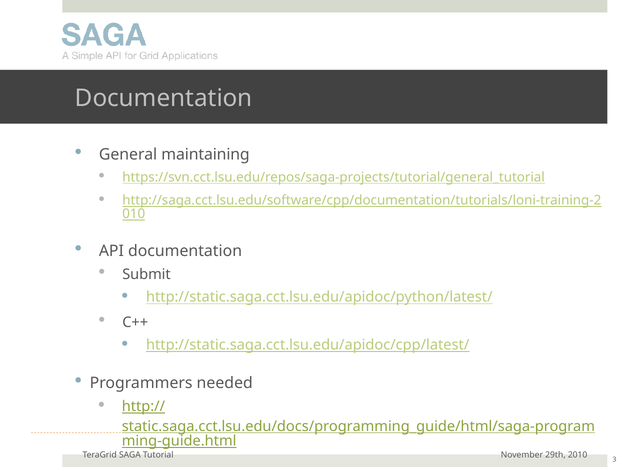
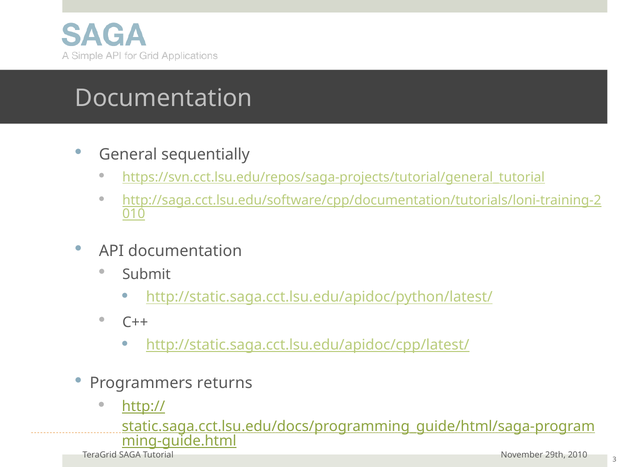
maintaining: maintaining -> sequentially
needed: needed -> returns
